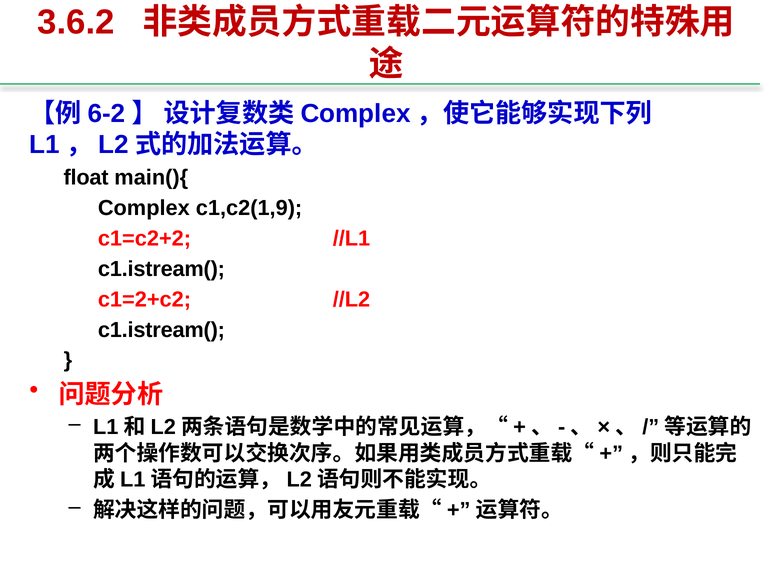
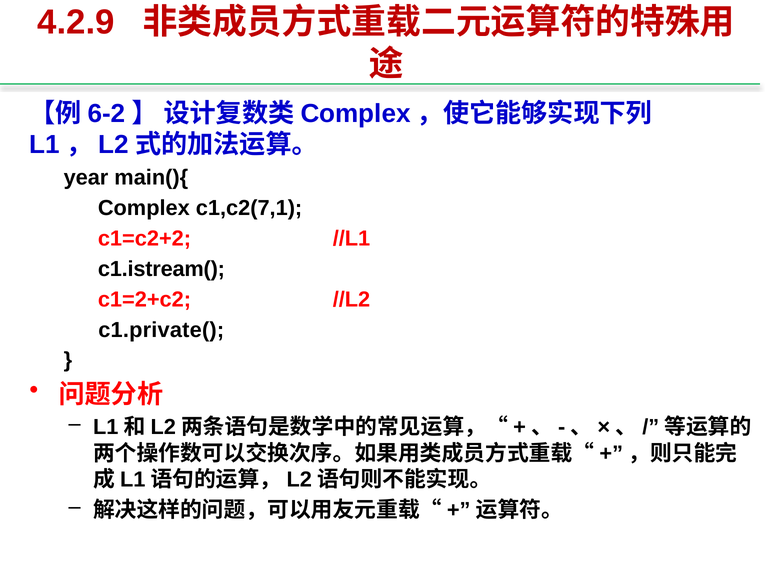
3.6.2: 3.6.2 -> 4.2.9
float: float -> year
c1,c2(1,9: c1,c2(1,9 -> c1,c2(7,1
c1.istream( at (161, 330): c1.istream( -> c1.private(
